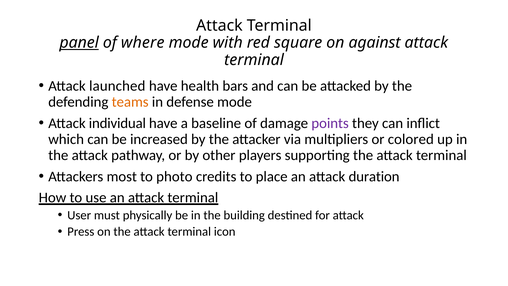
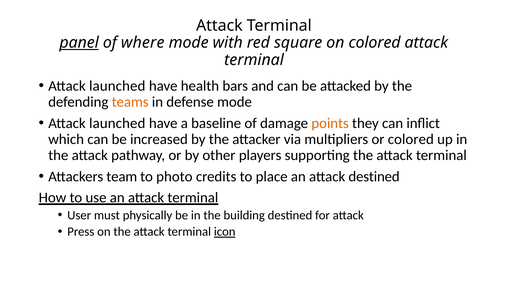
on against: against -> colored
individual at (117, 123): individual -> launched
points colour: purple -> orange
most: most -> team
attack duration: duration -> destined
icon underline: none -> present
